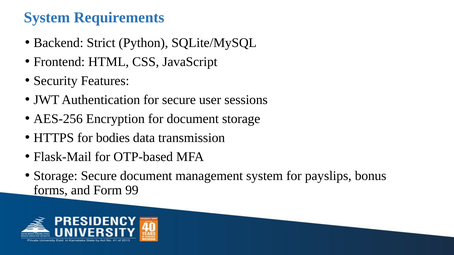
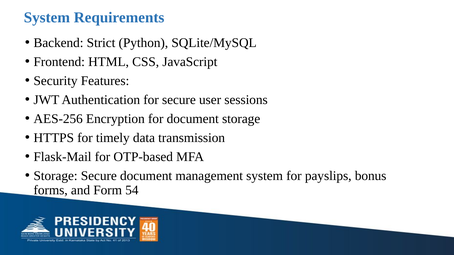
bodies: bodies -> timely
99: 99 -> 54
